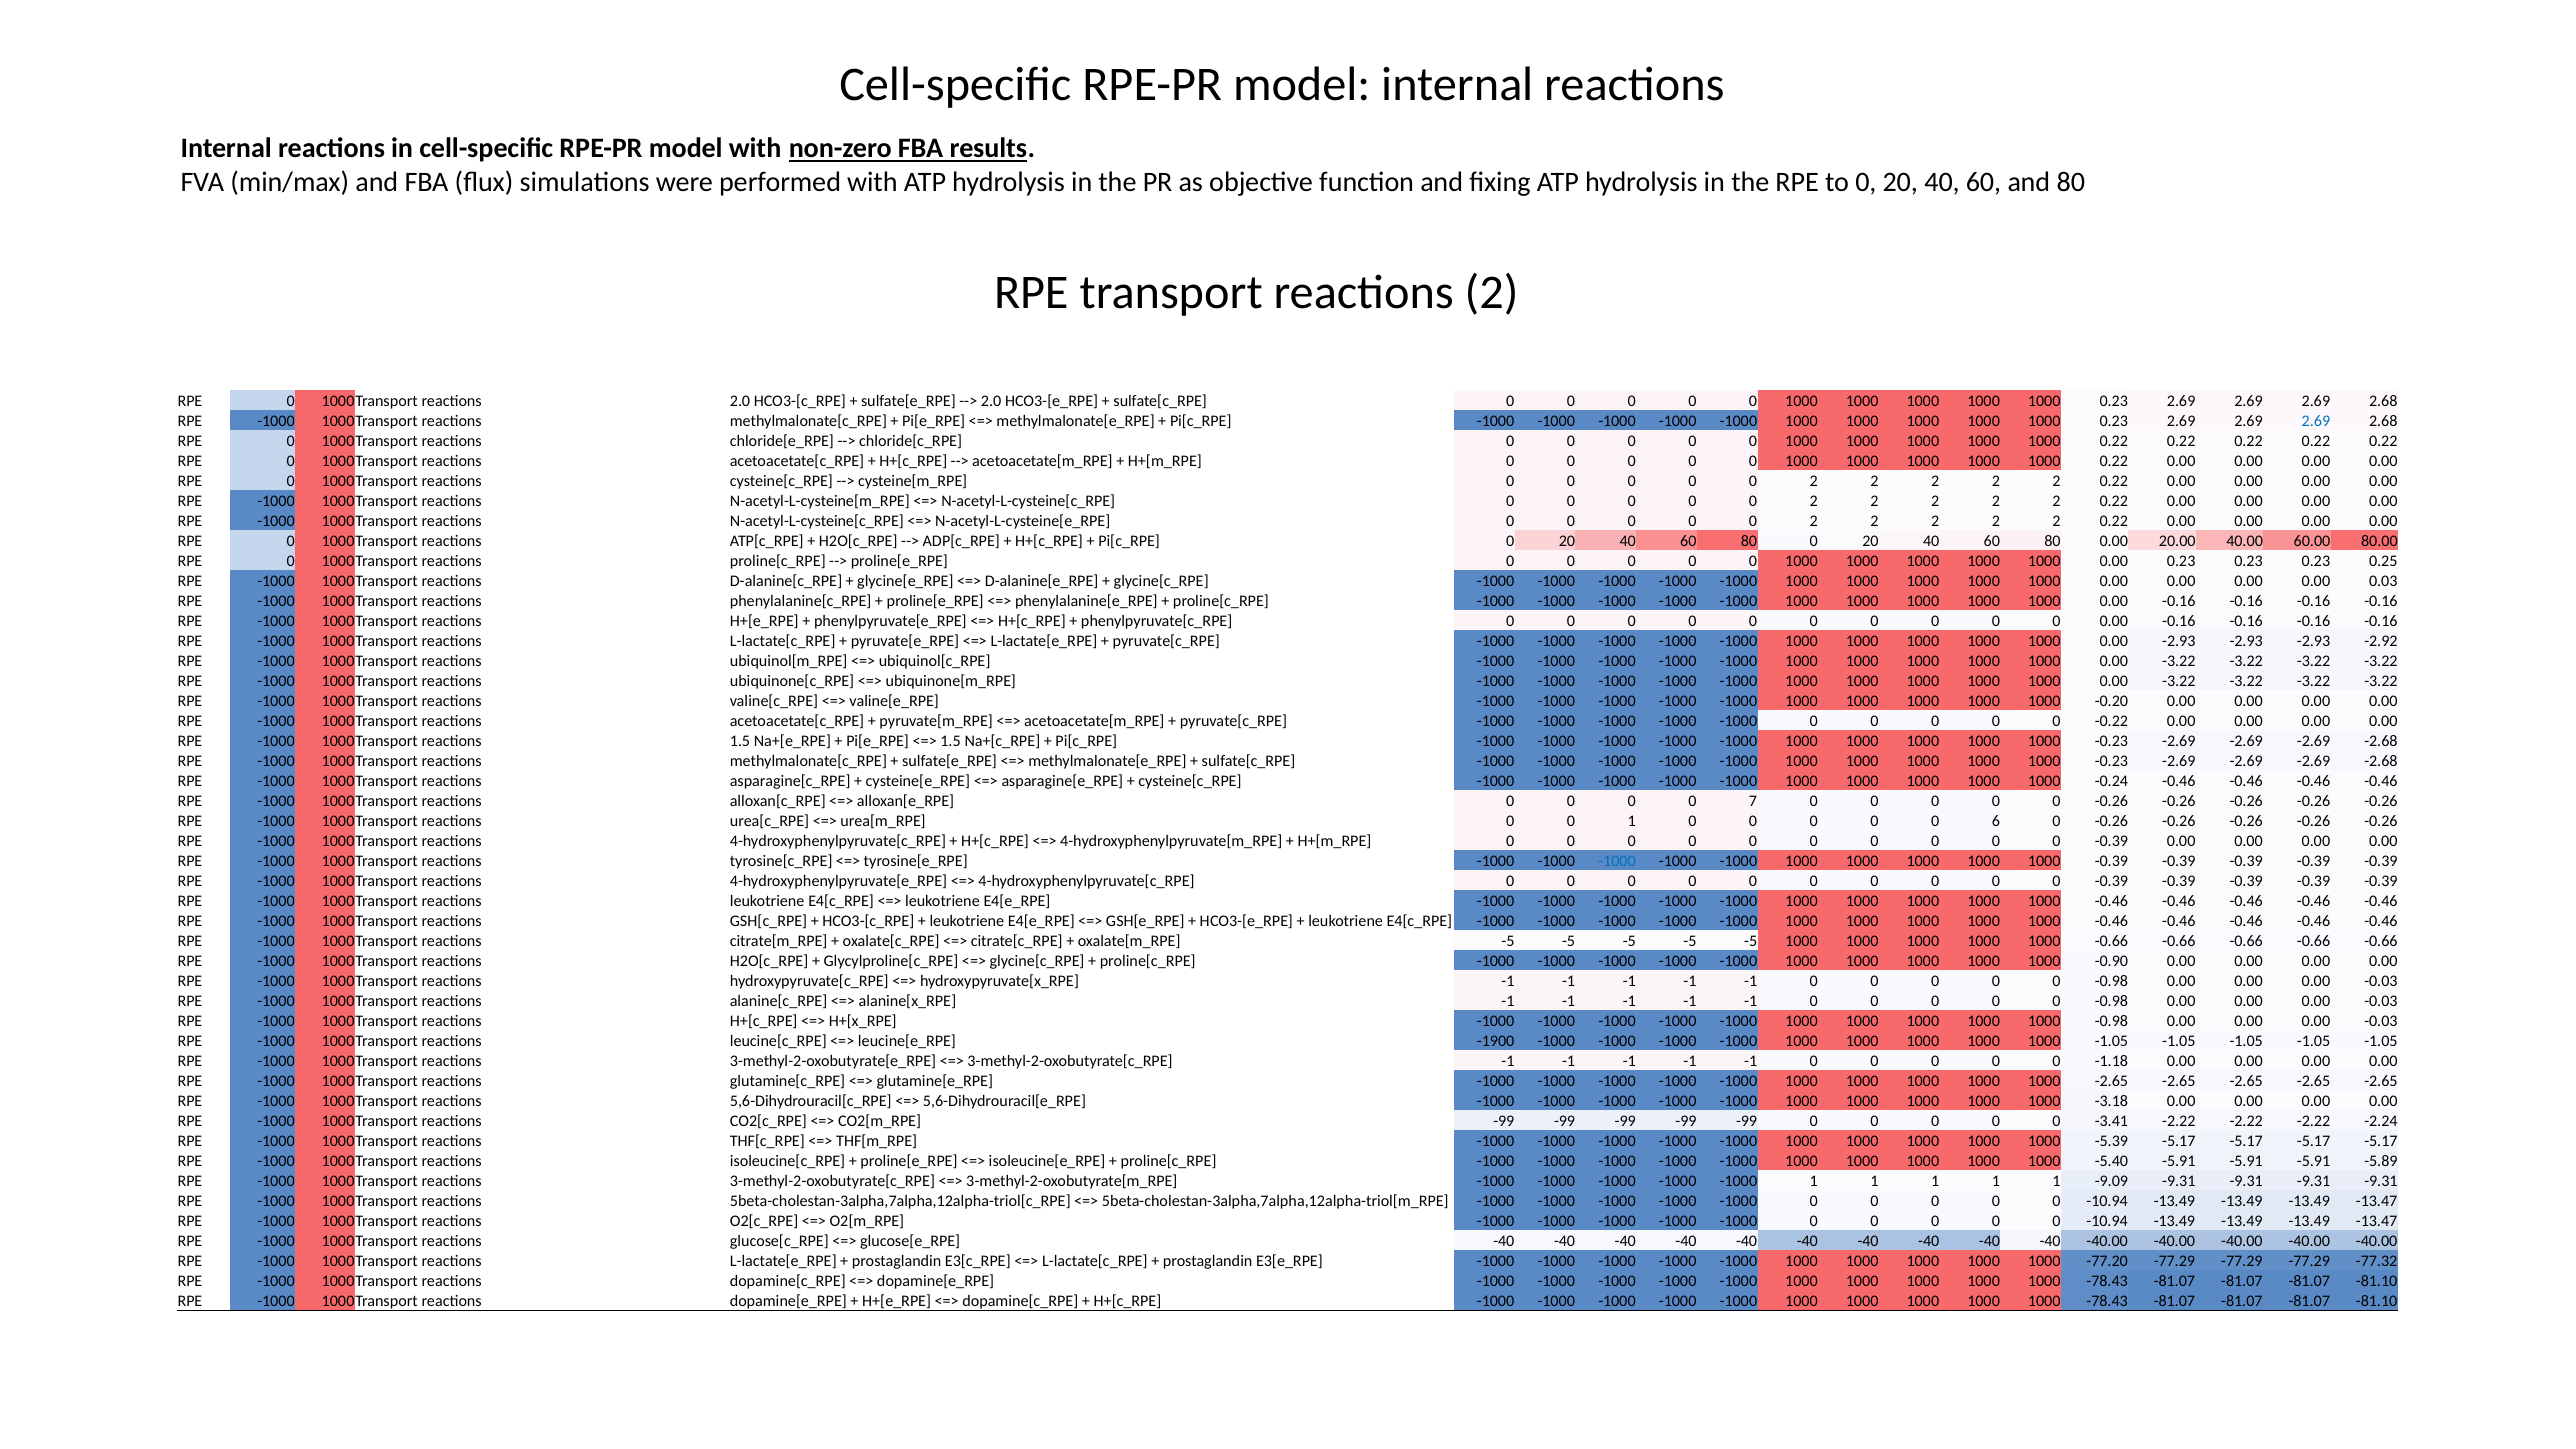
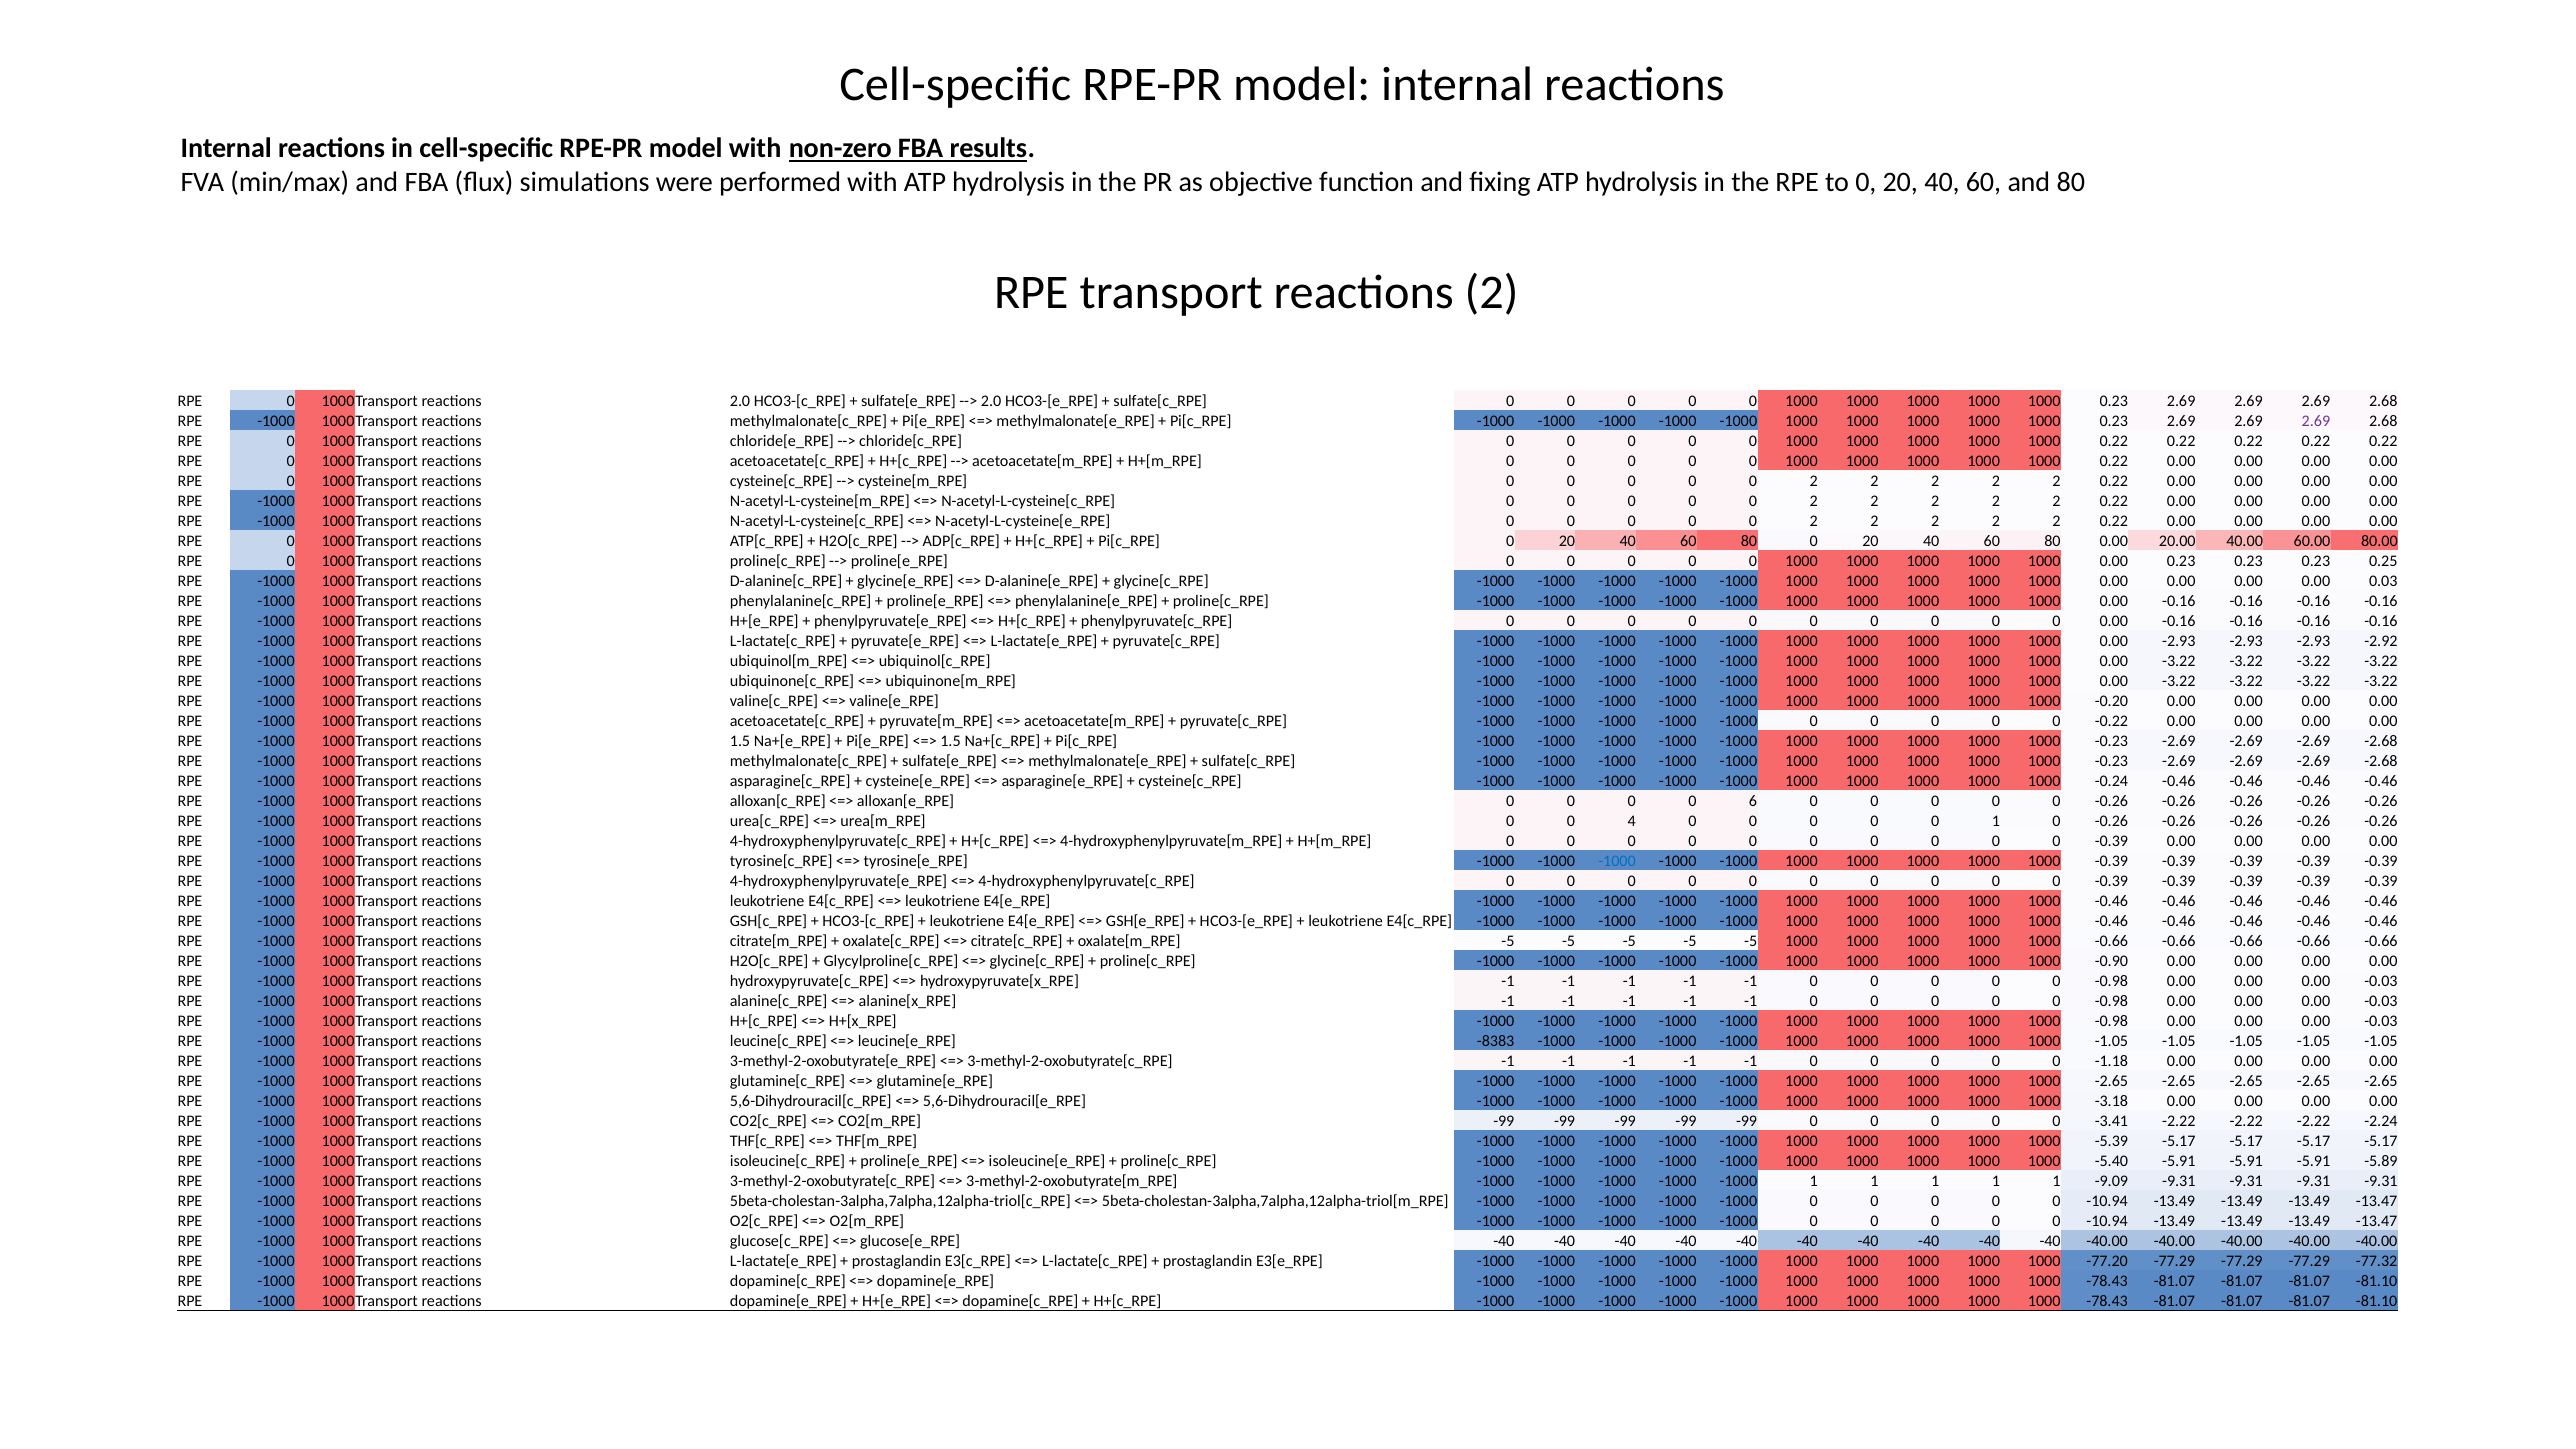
2.69 at (2316, 421) colour: blue -> purple
7: 7 -> 6
0 1: 1 -> 4
0 6: 6 -> 1
-1900: -1900 -> -8383
